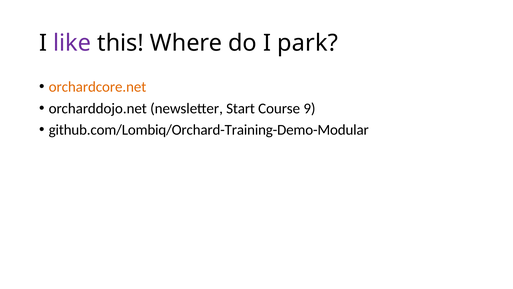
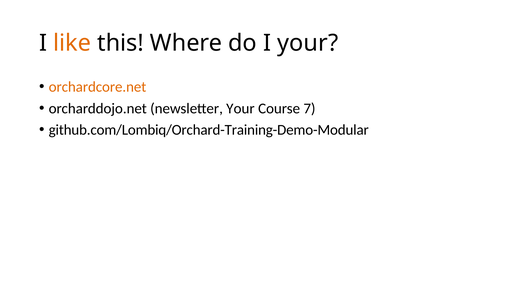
like colour: purple -> orange
I park: park -> your
newsletter Start: Start -> Your
9: 9 -> 7
